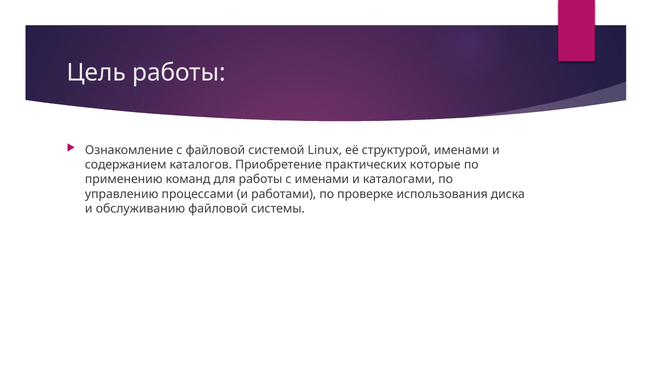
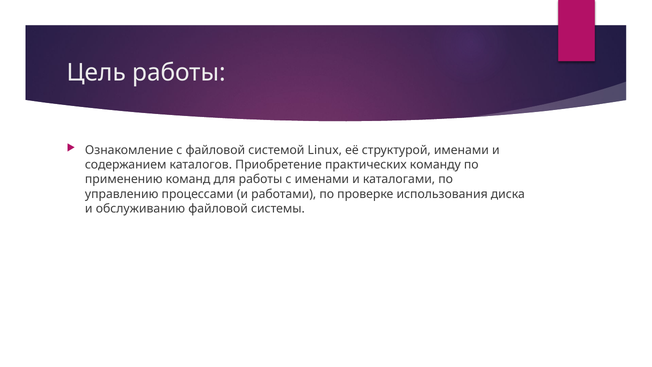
которые: которые -> команду
